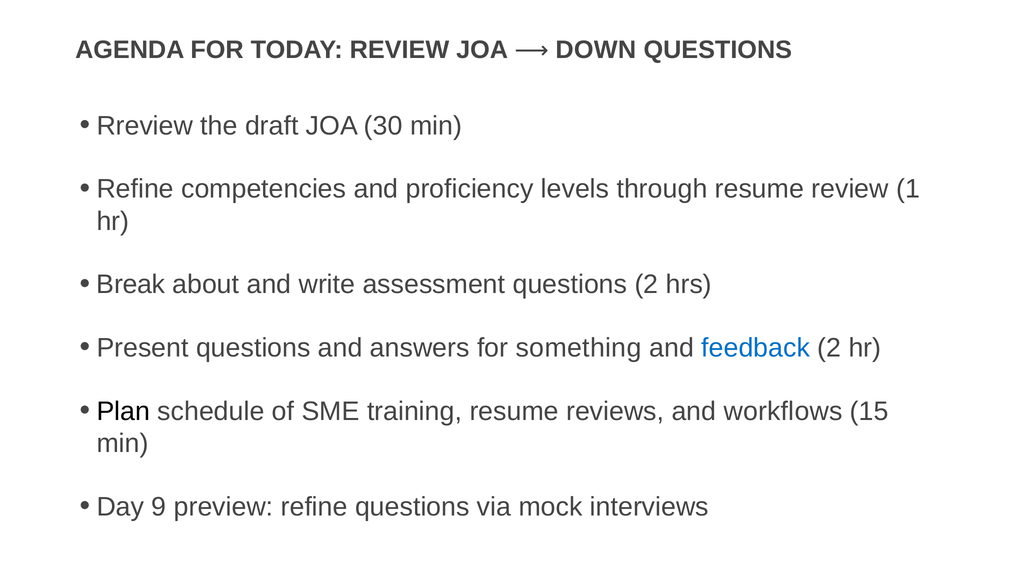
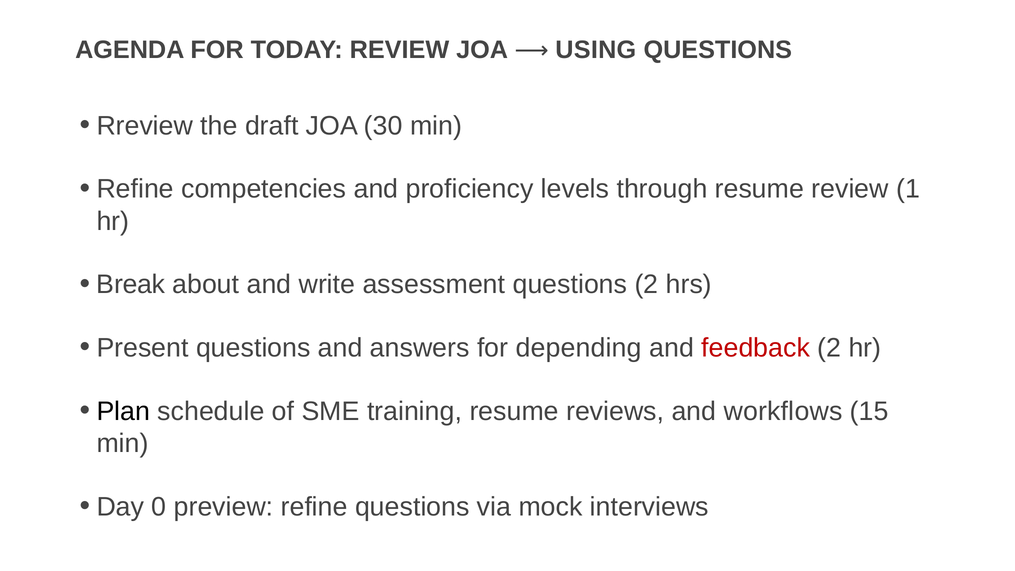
DOWN: DOWN -> USING
something: something -> depending
feedback colour: blue -> red
9: 9 -> 0
